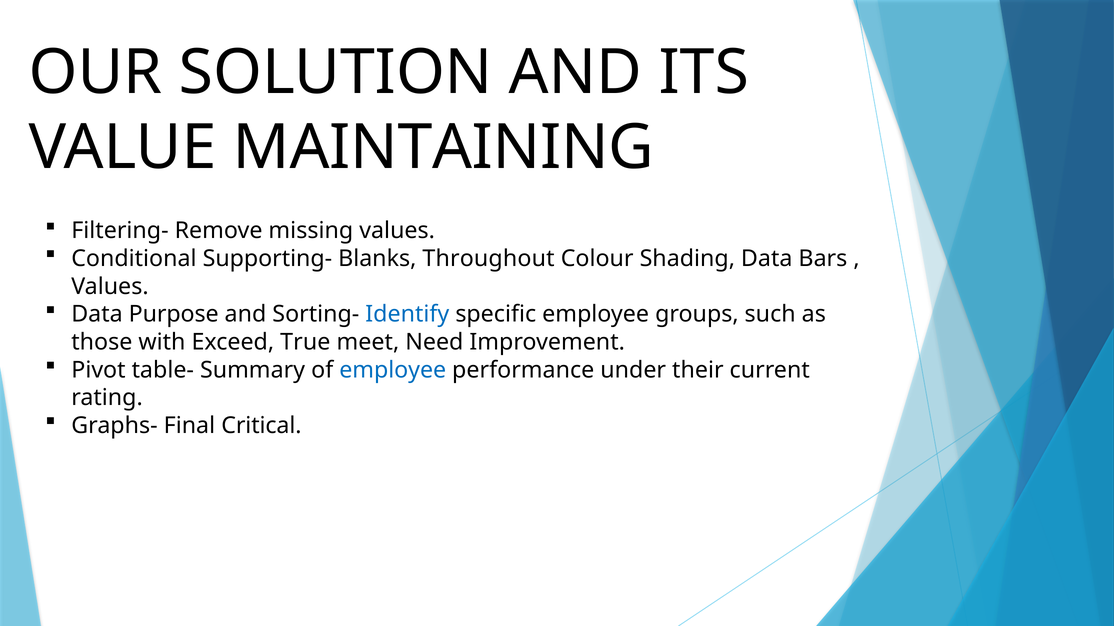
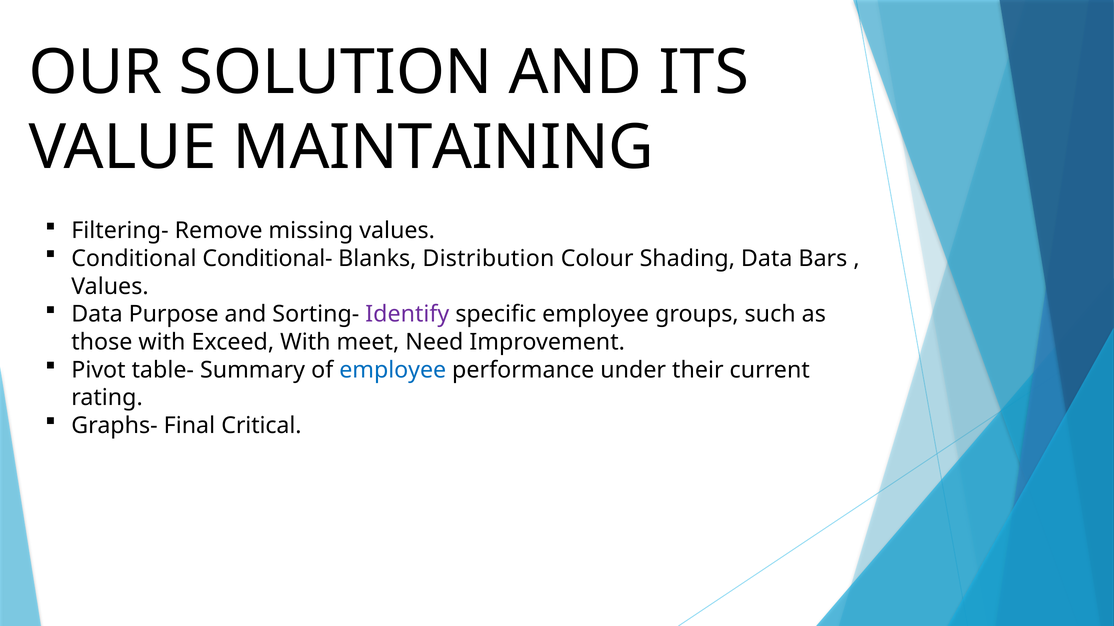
Supporting-: Supporting- -> Conditional-
Throughout: Throughout -> Distribution
Identify colour: blue -> purple
Exceed True: True -> With
